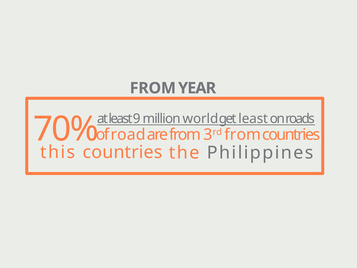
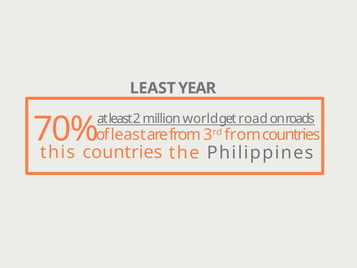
FROM at (153, 88): FROM -> LEAST
9: 9 -> 2
get least: least -> road
of road: road -> least
